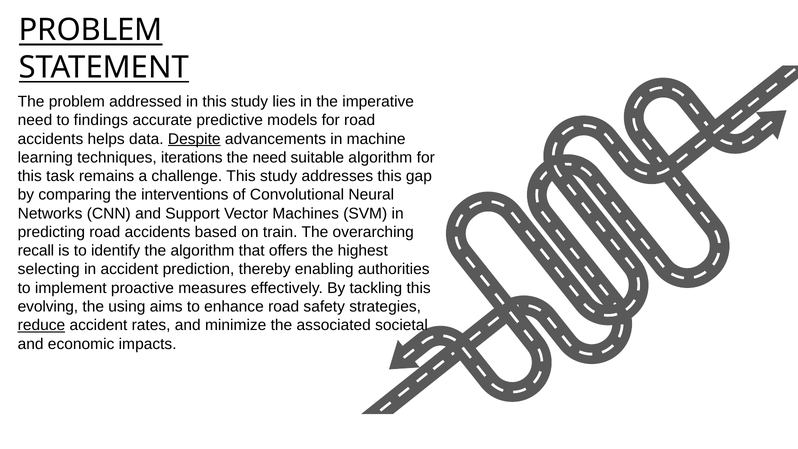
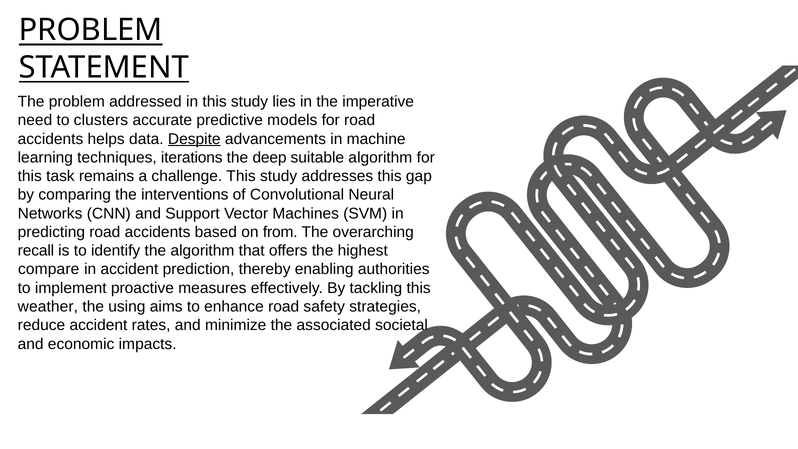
findings: findings -> clusters
the need: need -> deep
train: train -> from
selecting: selecting -> compare
evolving: evolving -> weather
reduce underline: present -> none
